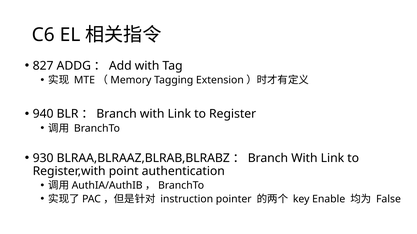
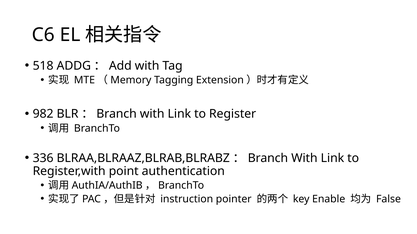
827: 827 -> 518
940: 940 -> 982
930: 930 -> 336
